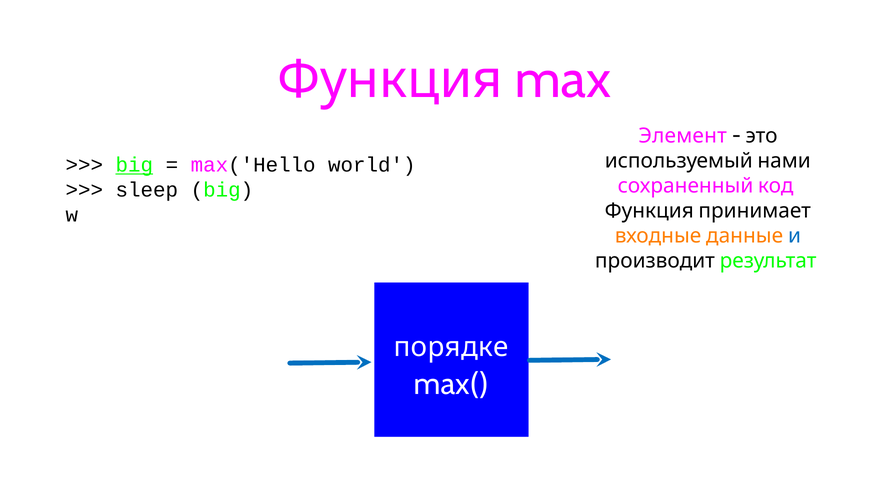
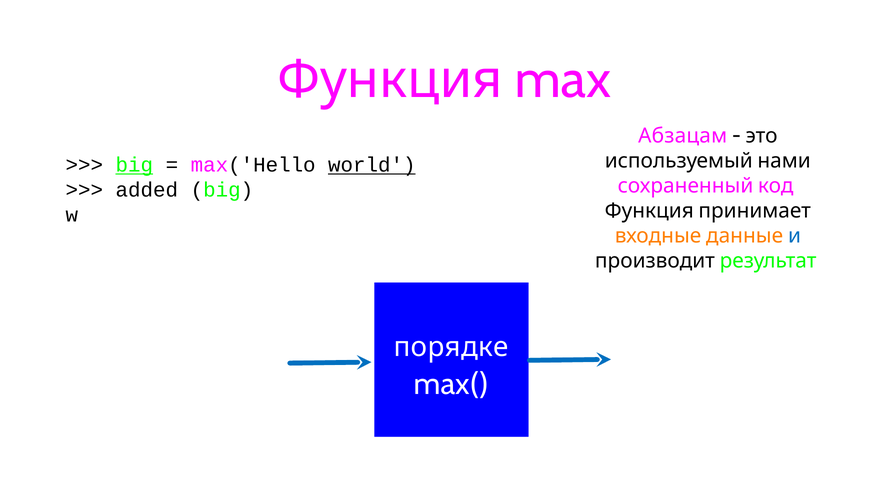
Элемент: Элемент -> Абзацам
world underline: none -> present
sleep: sleep -> added
